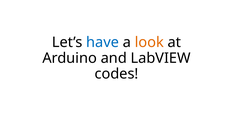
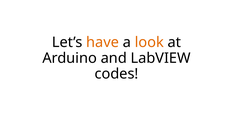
have colour: blue -> orange
